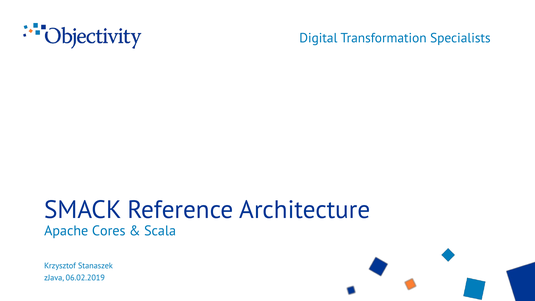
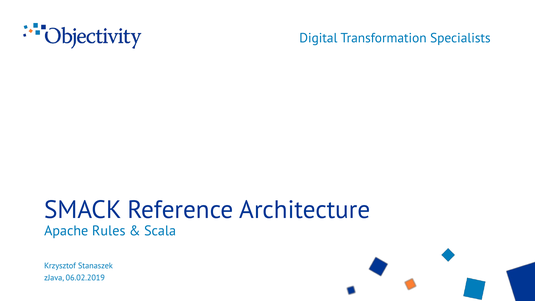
Cores: Cores -> Rules
